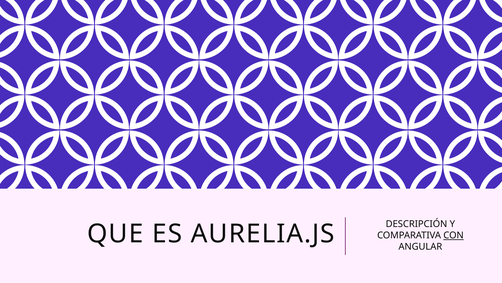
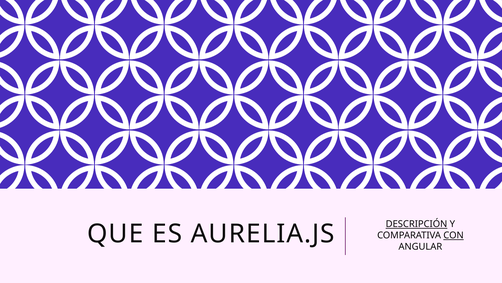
DESCRIPCIÓN underline: none -> present
